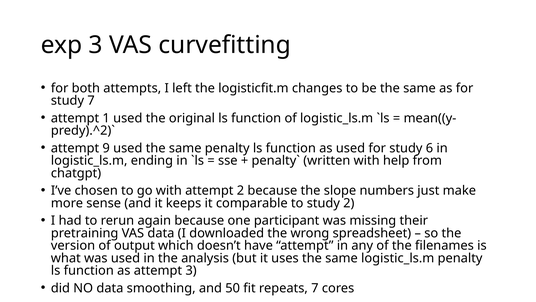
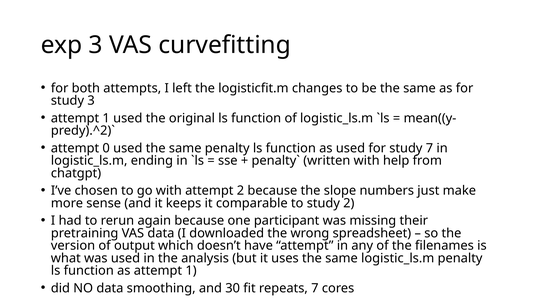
study 7: 7 -> 3
9: 9 -> 0
study 6: 6 -> 7
as attempt 3: 3 -> 1
50: 50 -> 30
